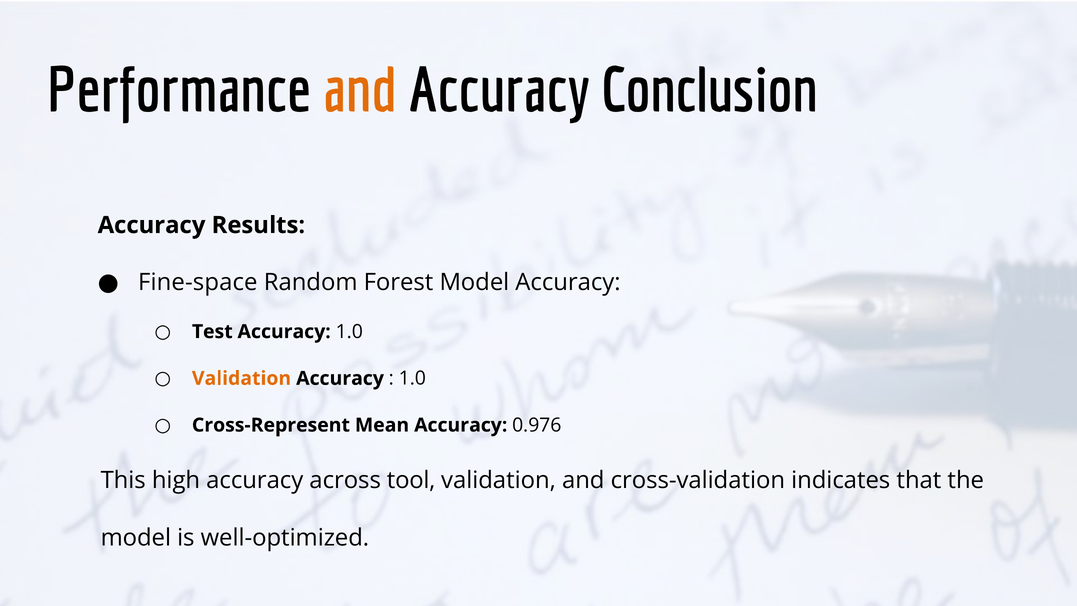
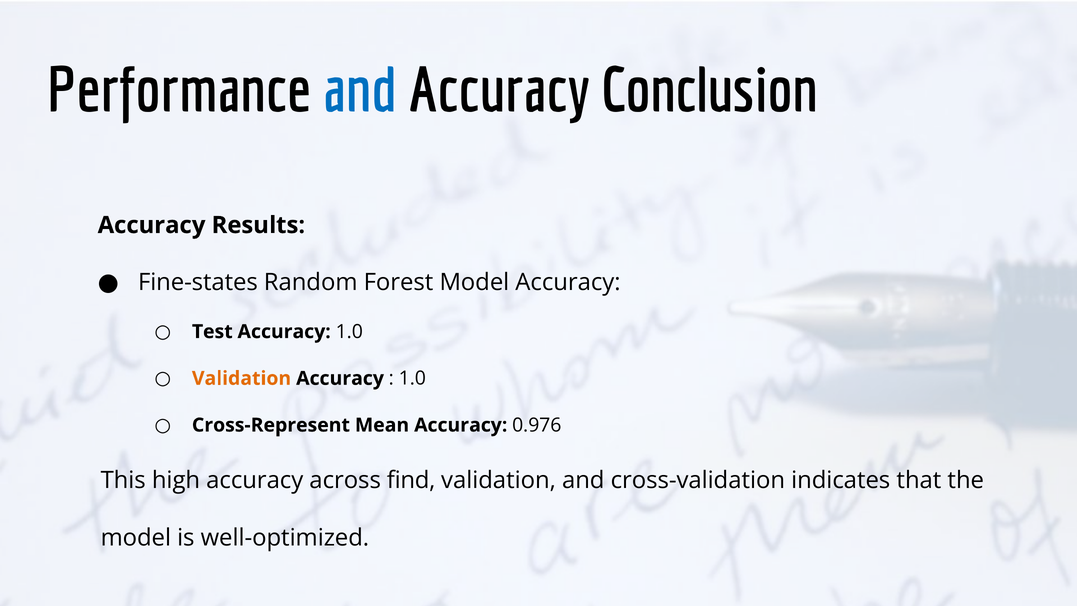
and at (360, 91) colour: orange -> blue
Fine-space: Fine-space -> Fine-states
tool: tool -> find
